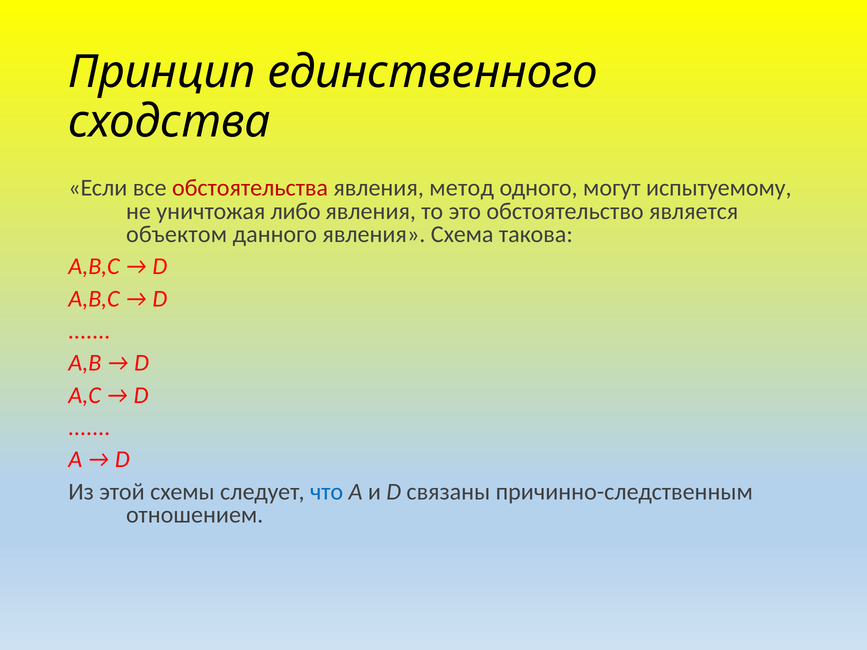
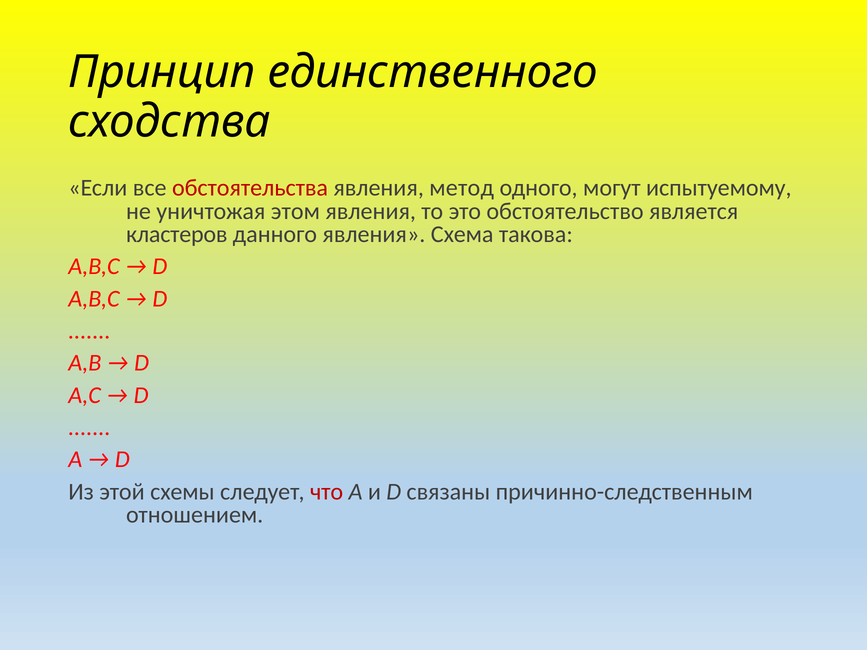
либо: либо -> этом
объектом: объектом -> кластеров
что colour: blue -> red
